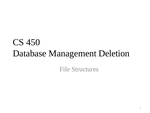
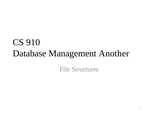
450: 450 -> 910
Deletion: Deletion -> Another
